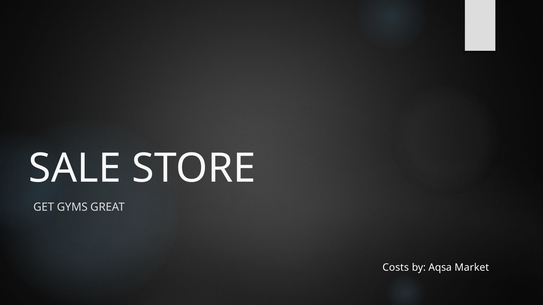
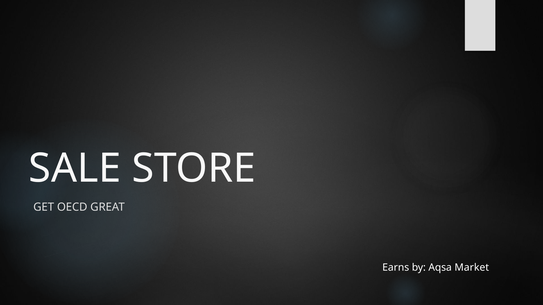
GYMS: GYMS -> OECD
Costs: Costs -> Earns
